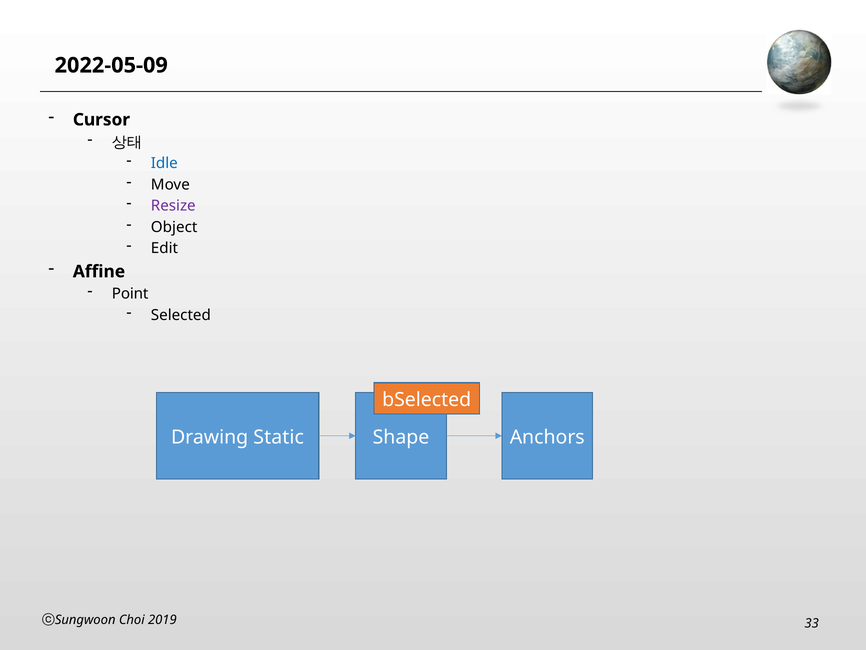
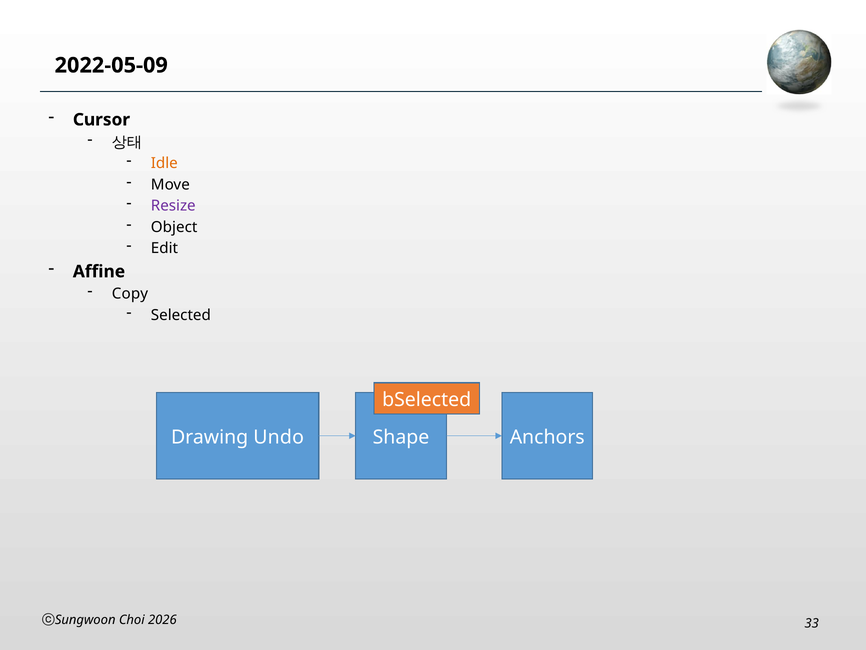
Idle colour: blue -> orange
Point: Point -> Copy
Static: Static -> Undo
2019: 2019 -> 2026
